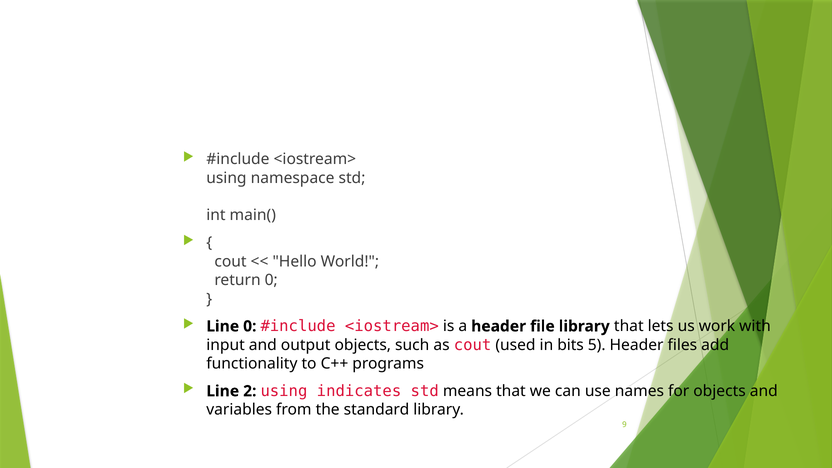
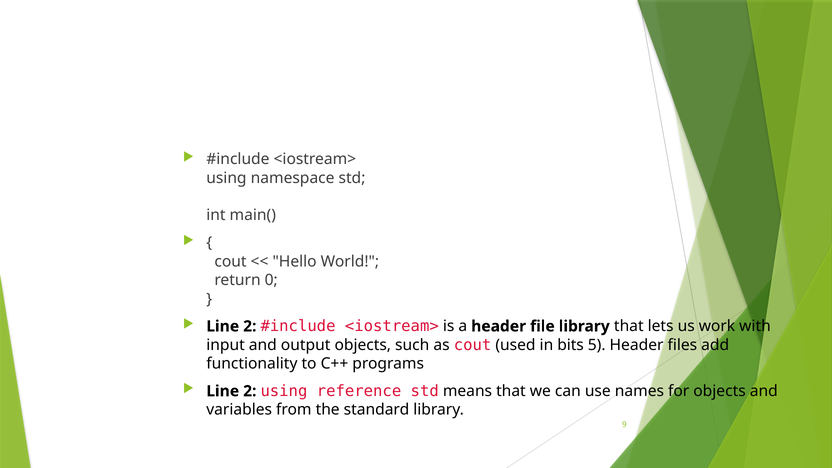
0 at (250, 326): 0 -> 2
indicates: indicates -> reference
